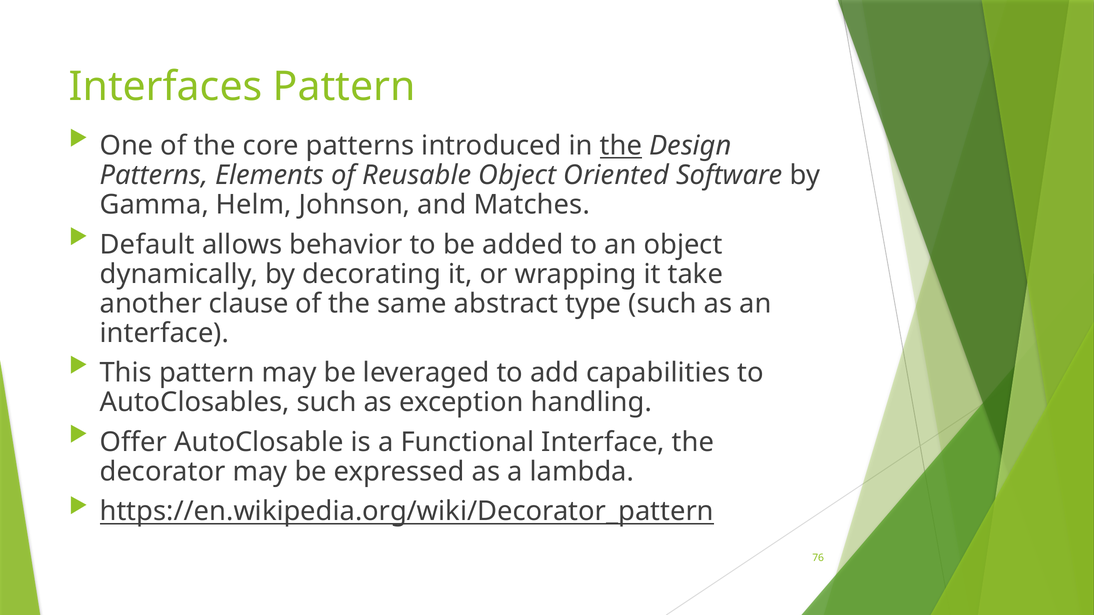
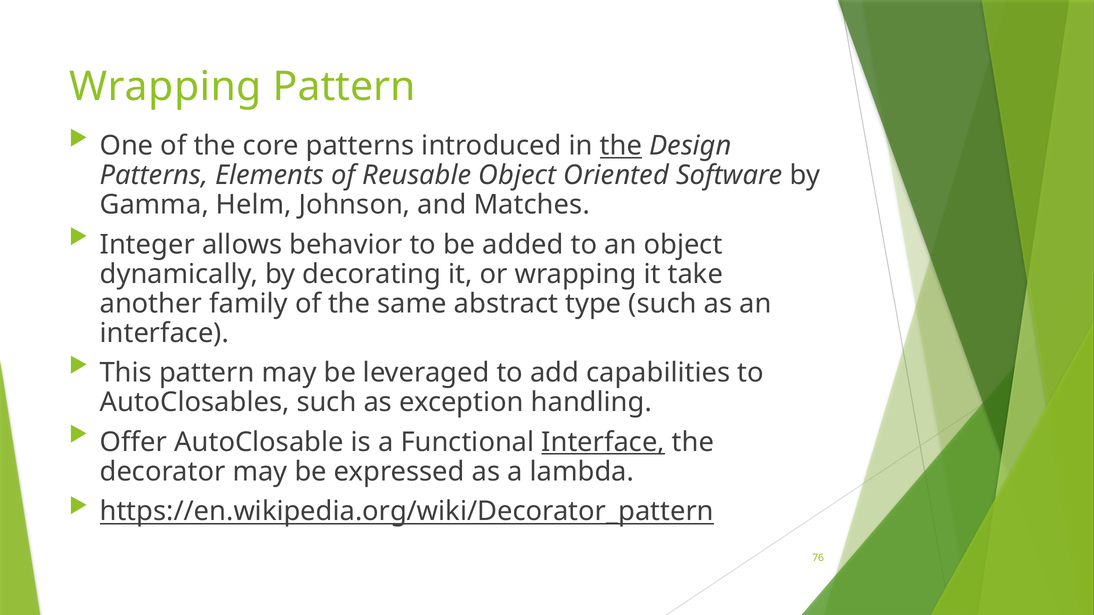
Interfaces at (166, 87): Interfaces -> Wrapping
Default: Default -> Integer
clause: clause -> family
Interface at (603, 442) underline: none -> present
